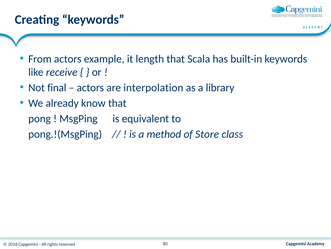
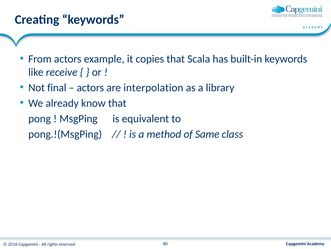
length: length -> copies
Store: Store -> Same
